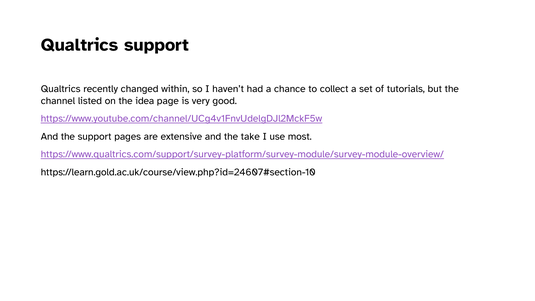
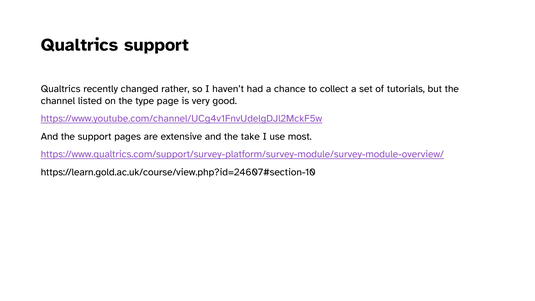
within: within -> rather
idea: idea -> type
